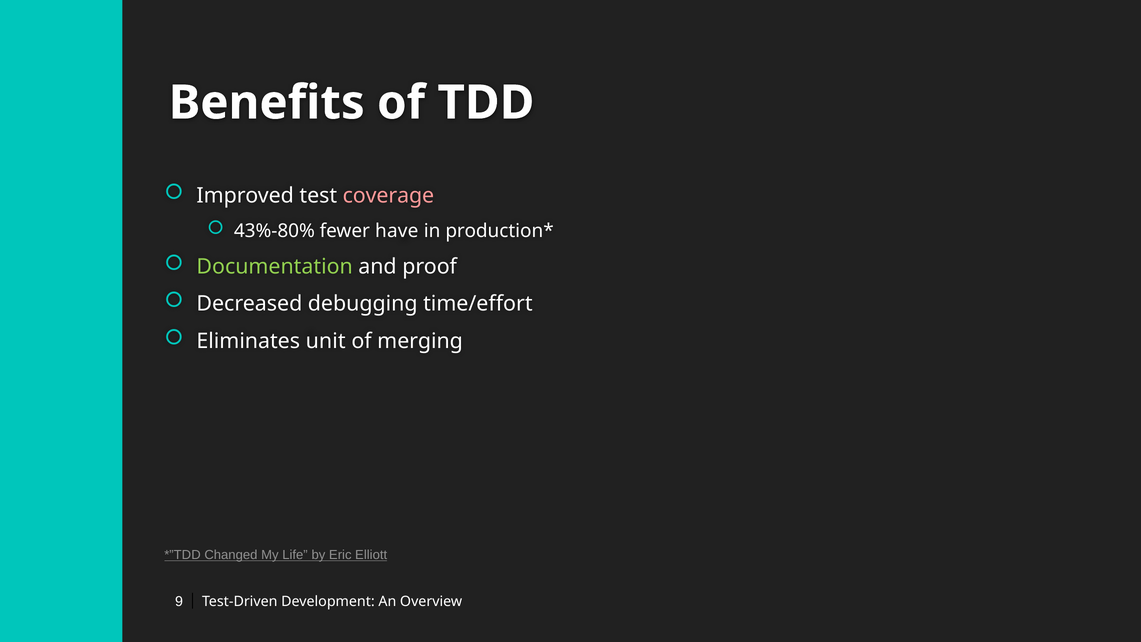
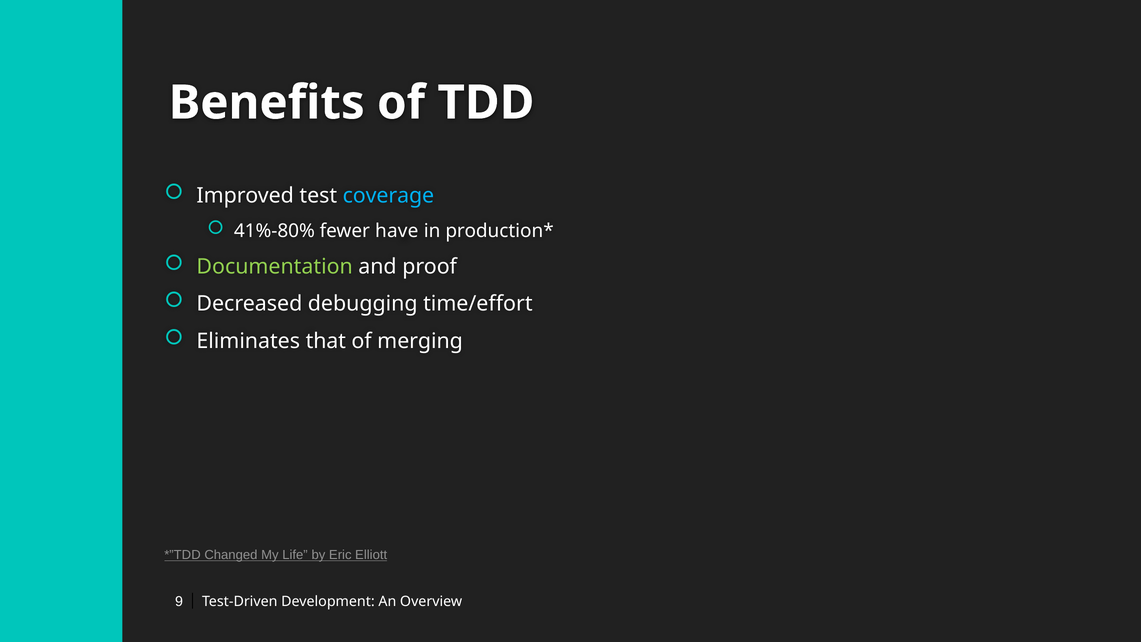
coverage colour: pink -> light blue
43%-80%: 43%-80% -> 41%-80%
unit: unit -> that
